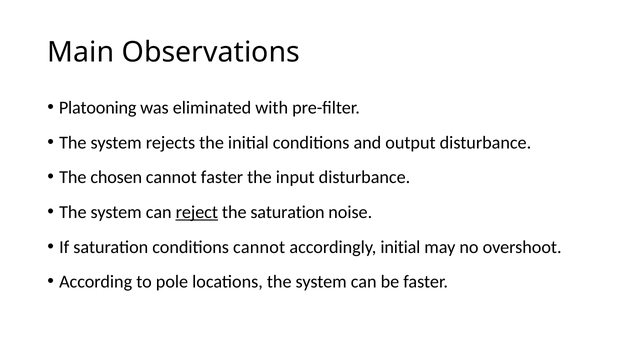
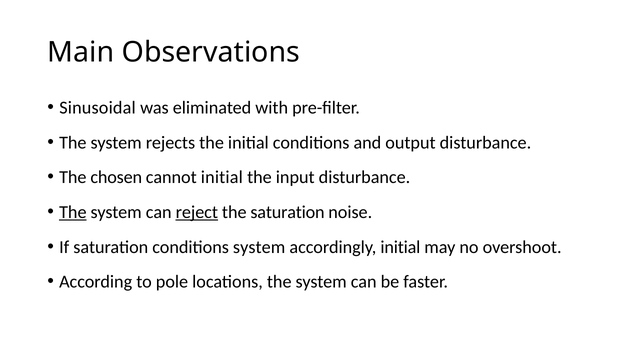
Platooning: Platooning -> Sinusoidal
cannot faster: faster -> initial
The at (73, 212) underline: none -> present
conditions cannot: cannot -> system
